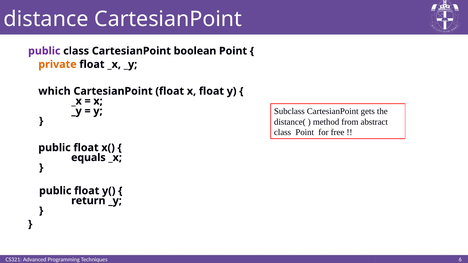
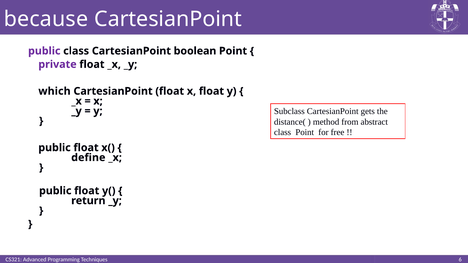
distance: distance -> because
private colour: orange -> purple
equals: equals -> define
